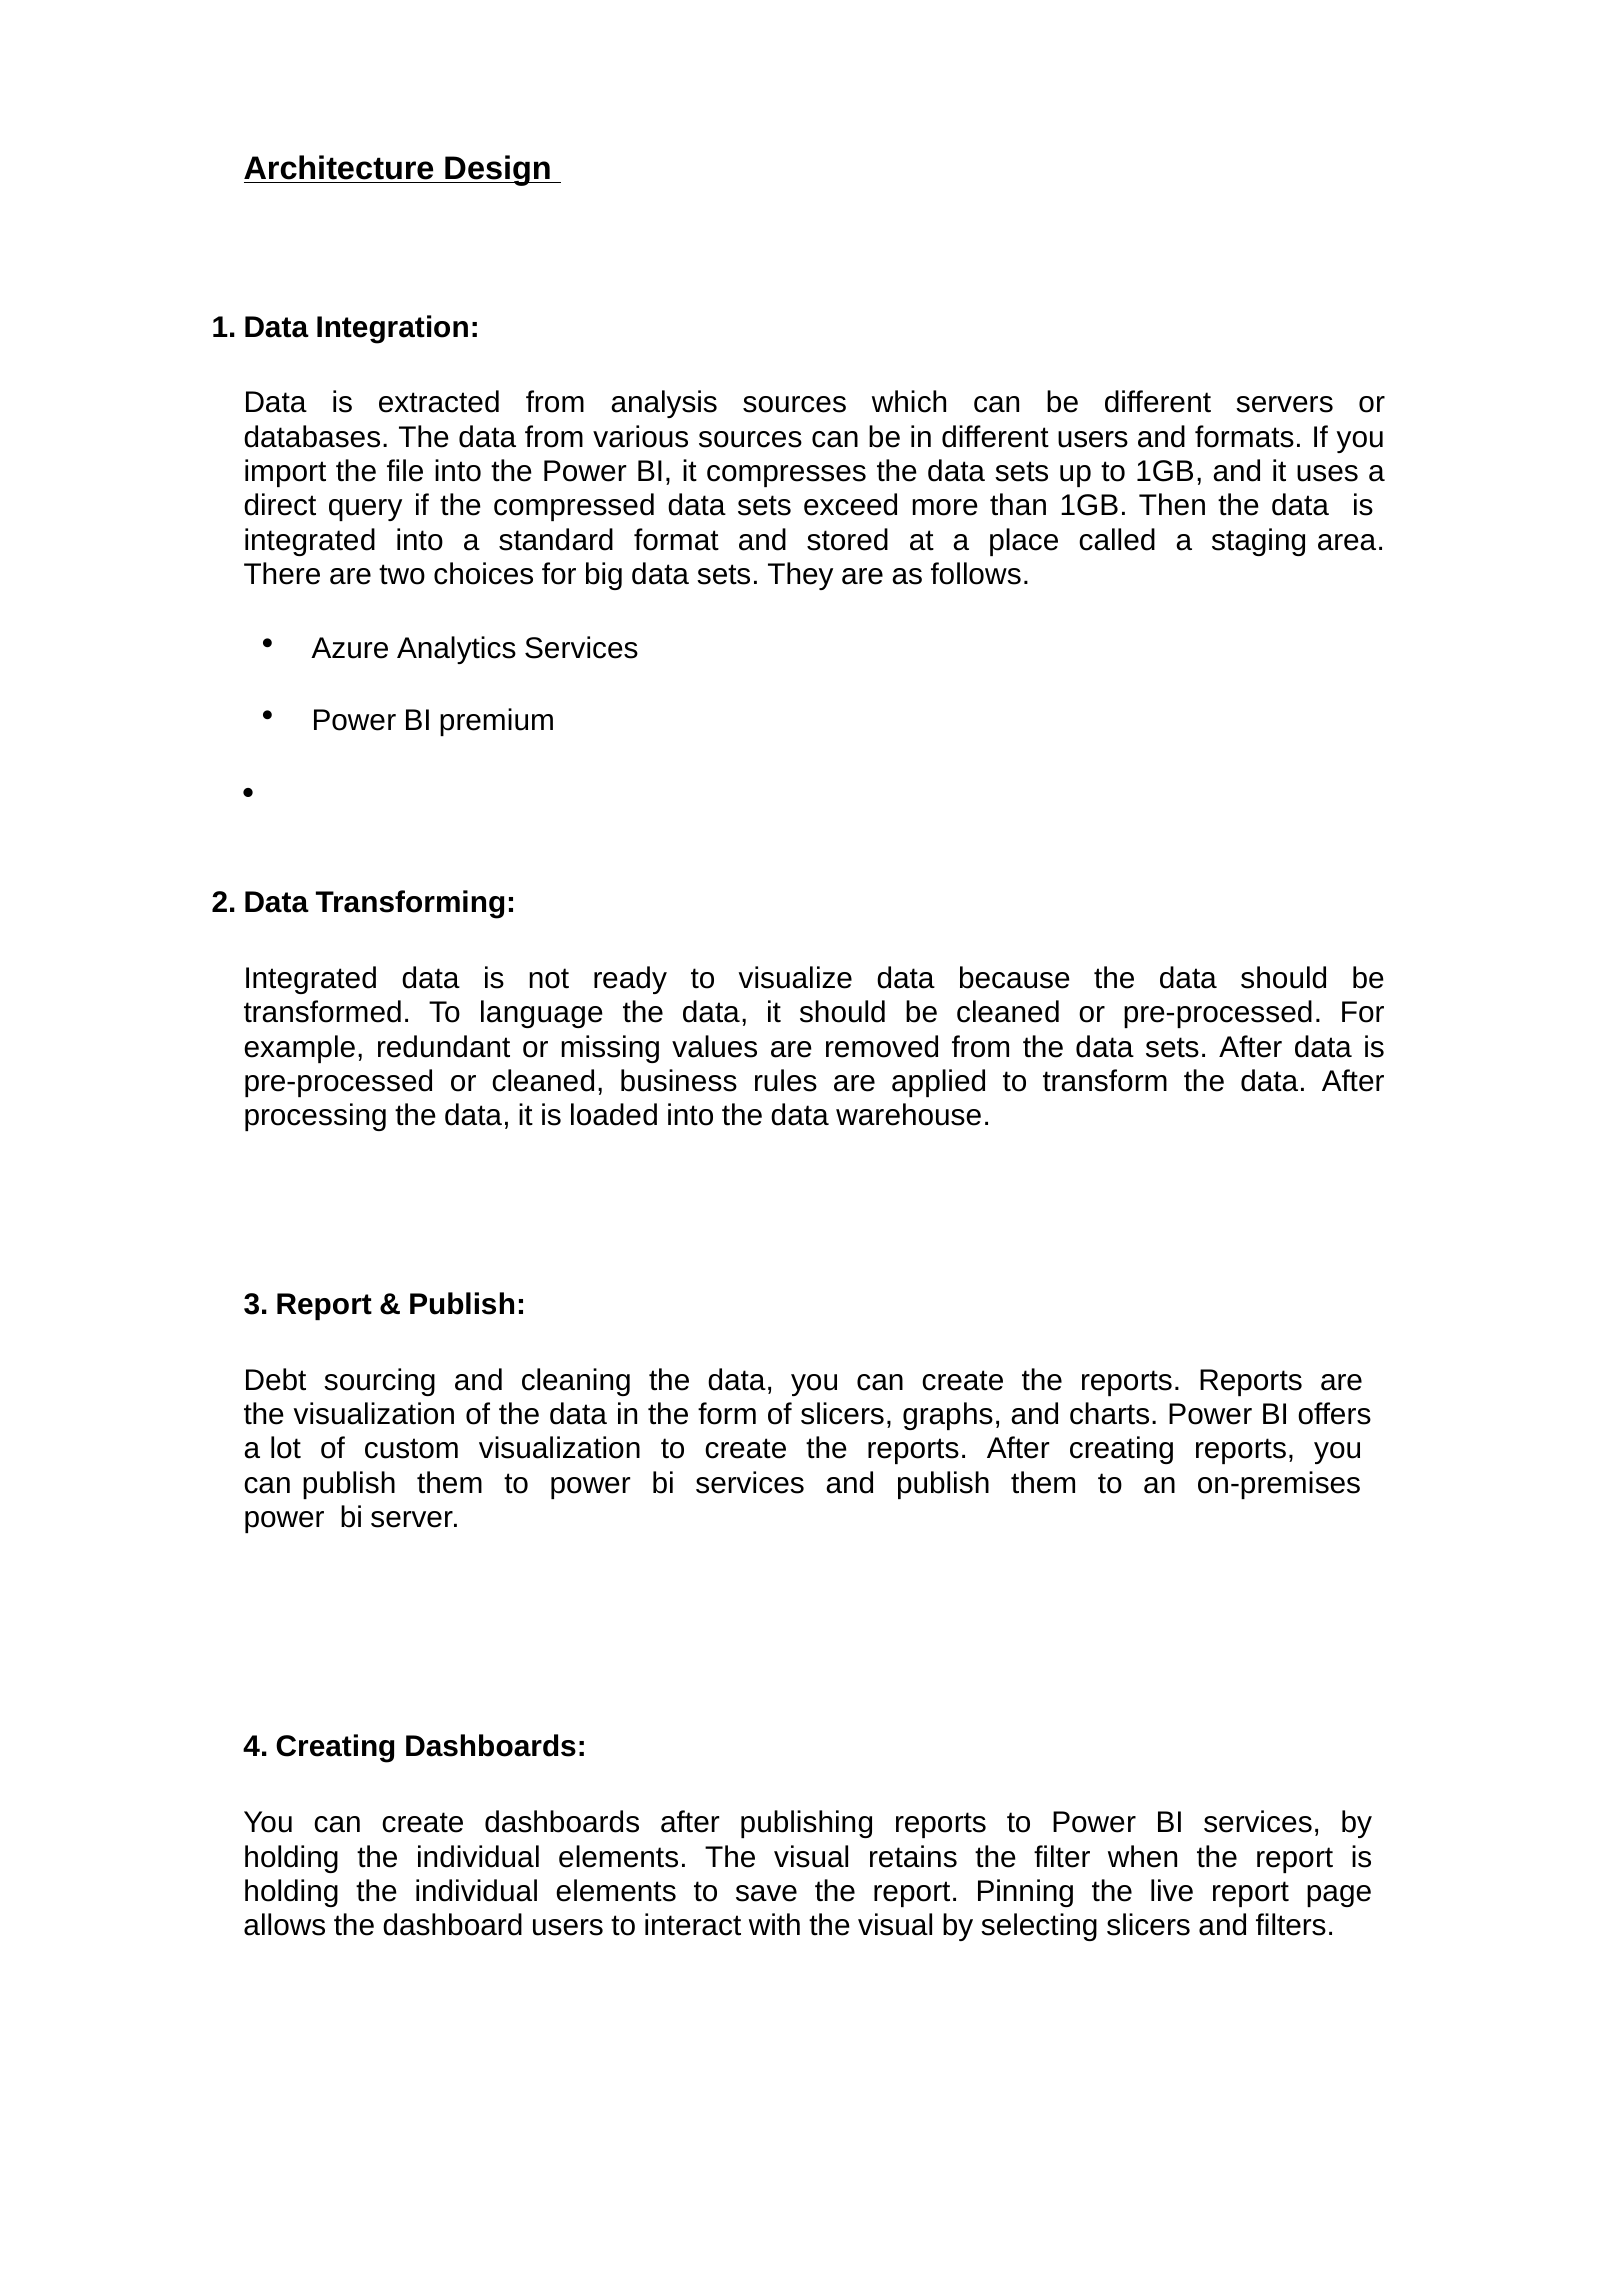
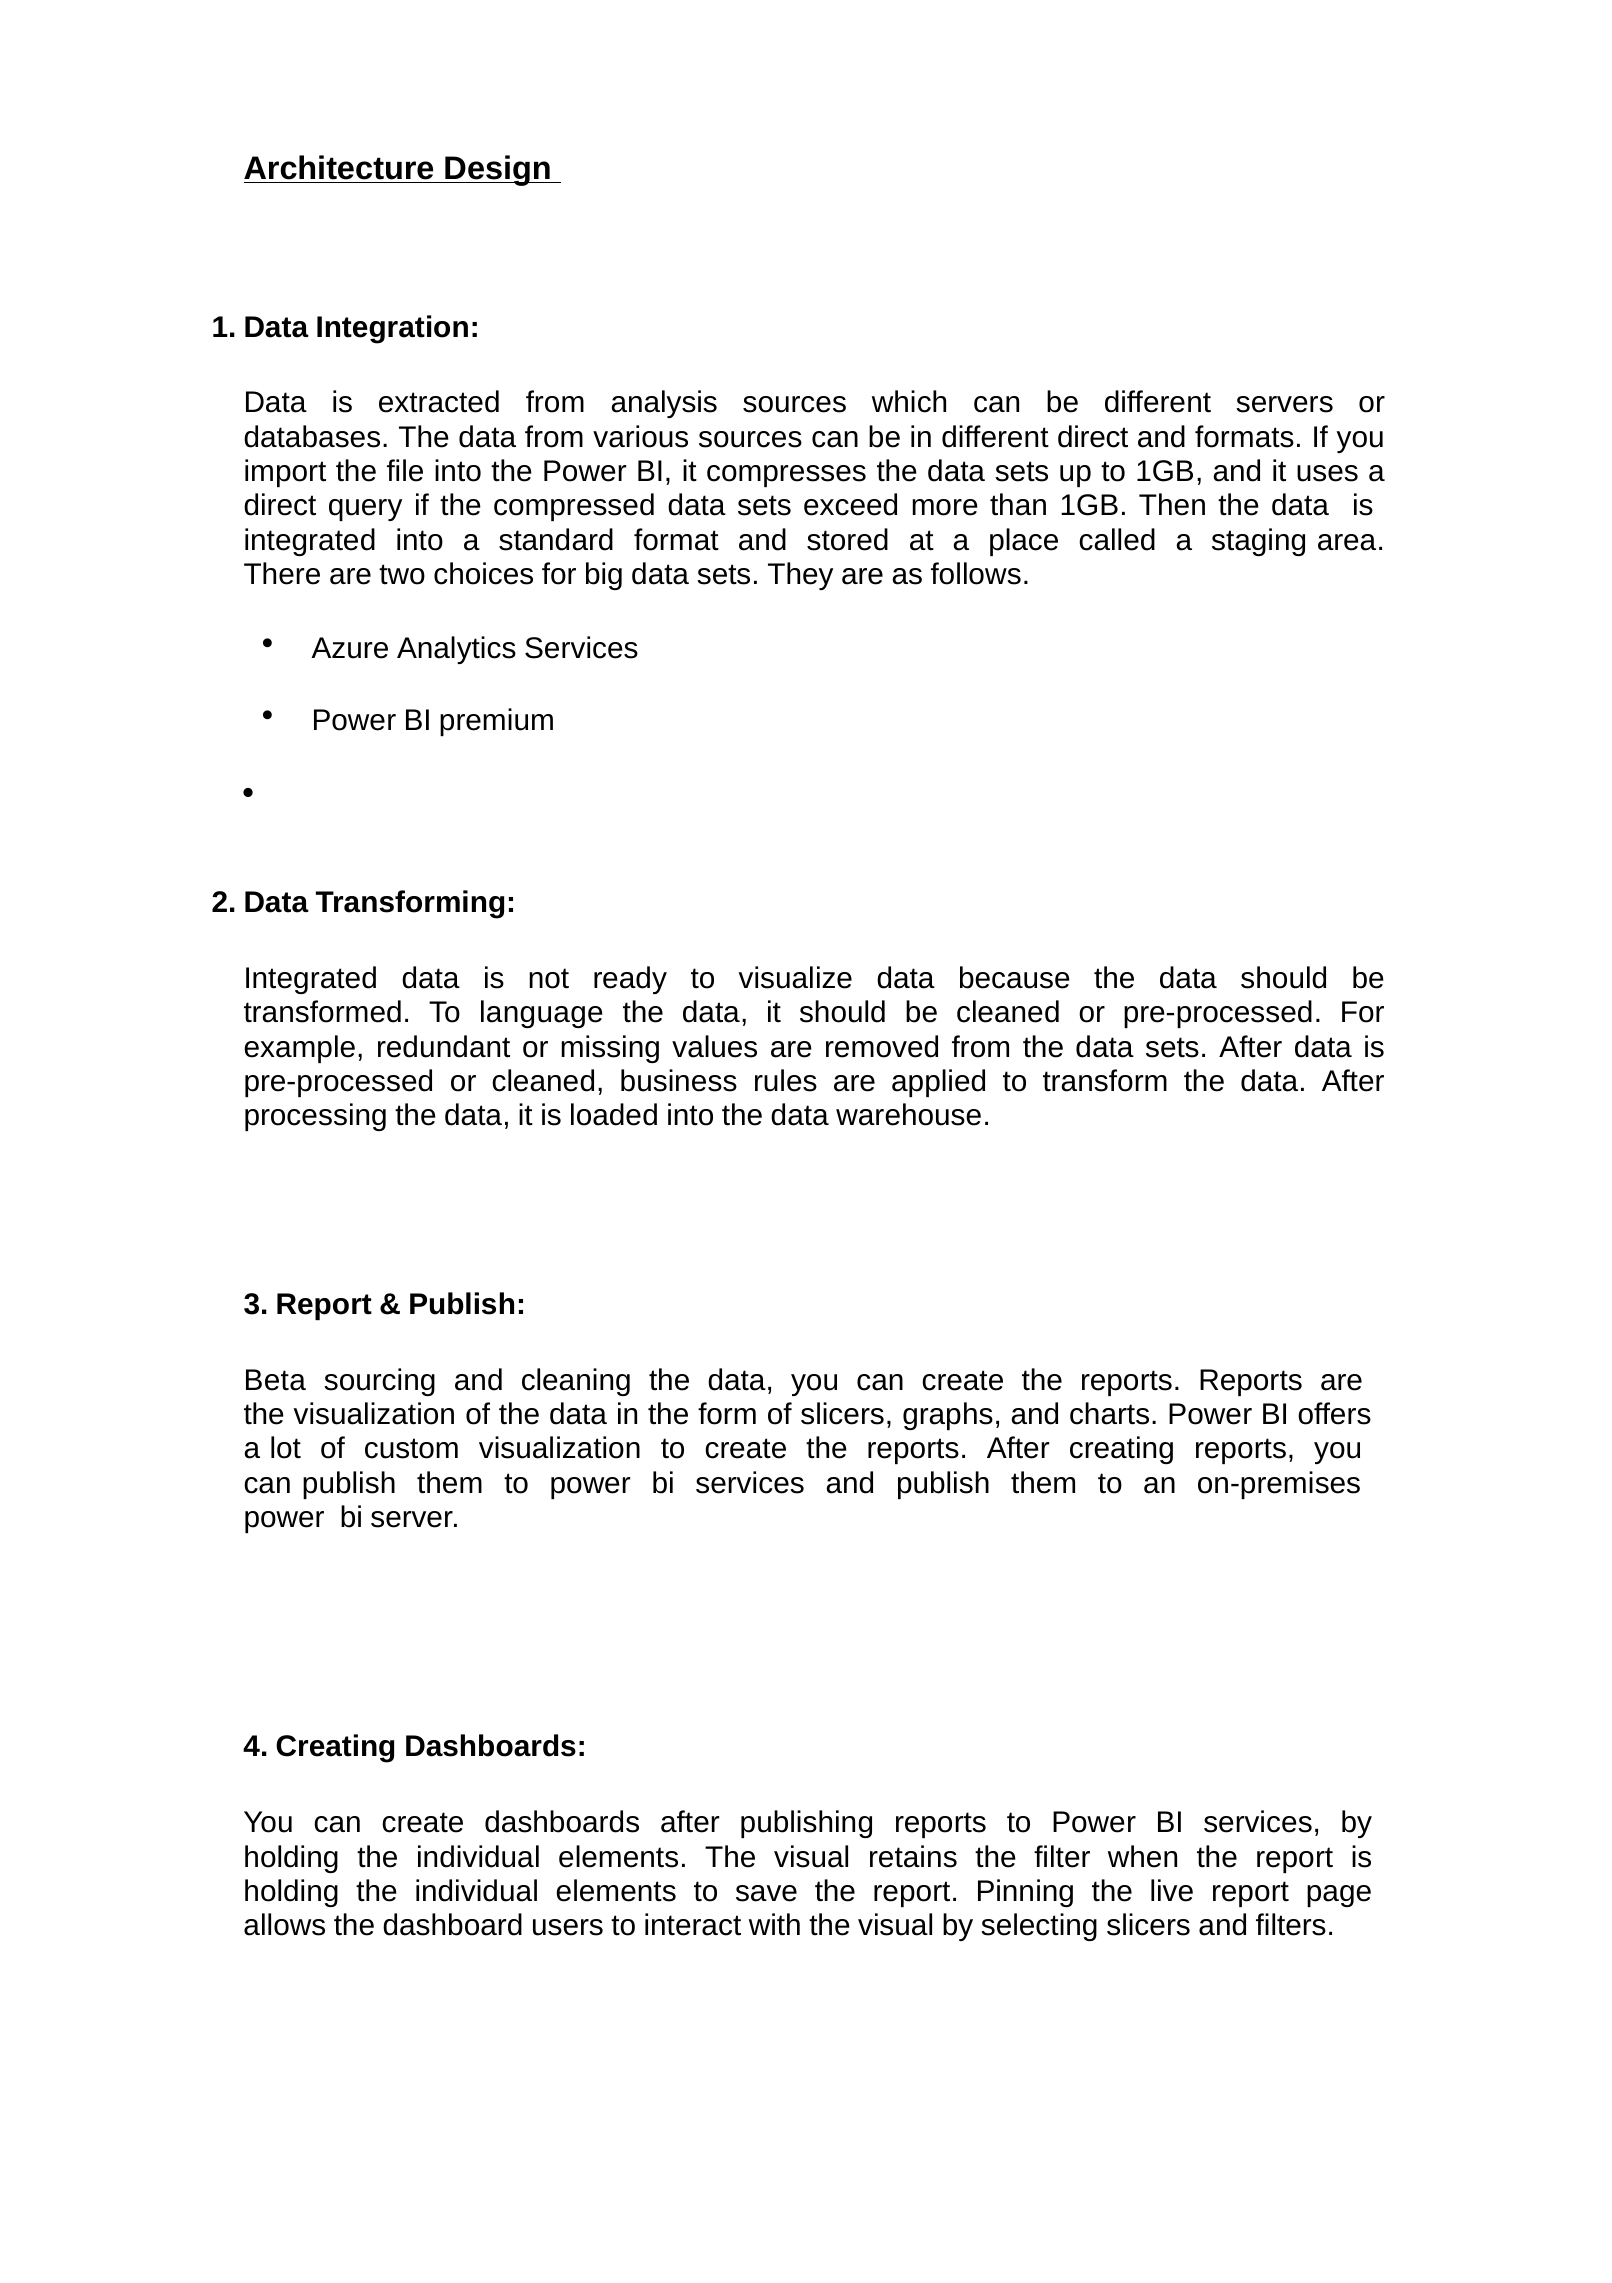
different users: users -> direct
Debt: Debt -> Beta
